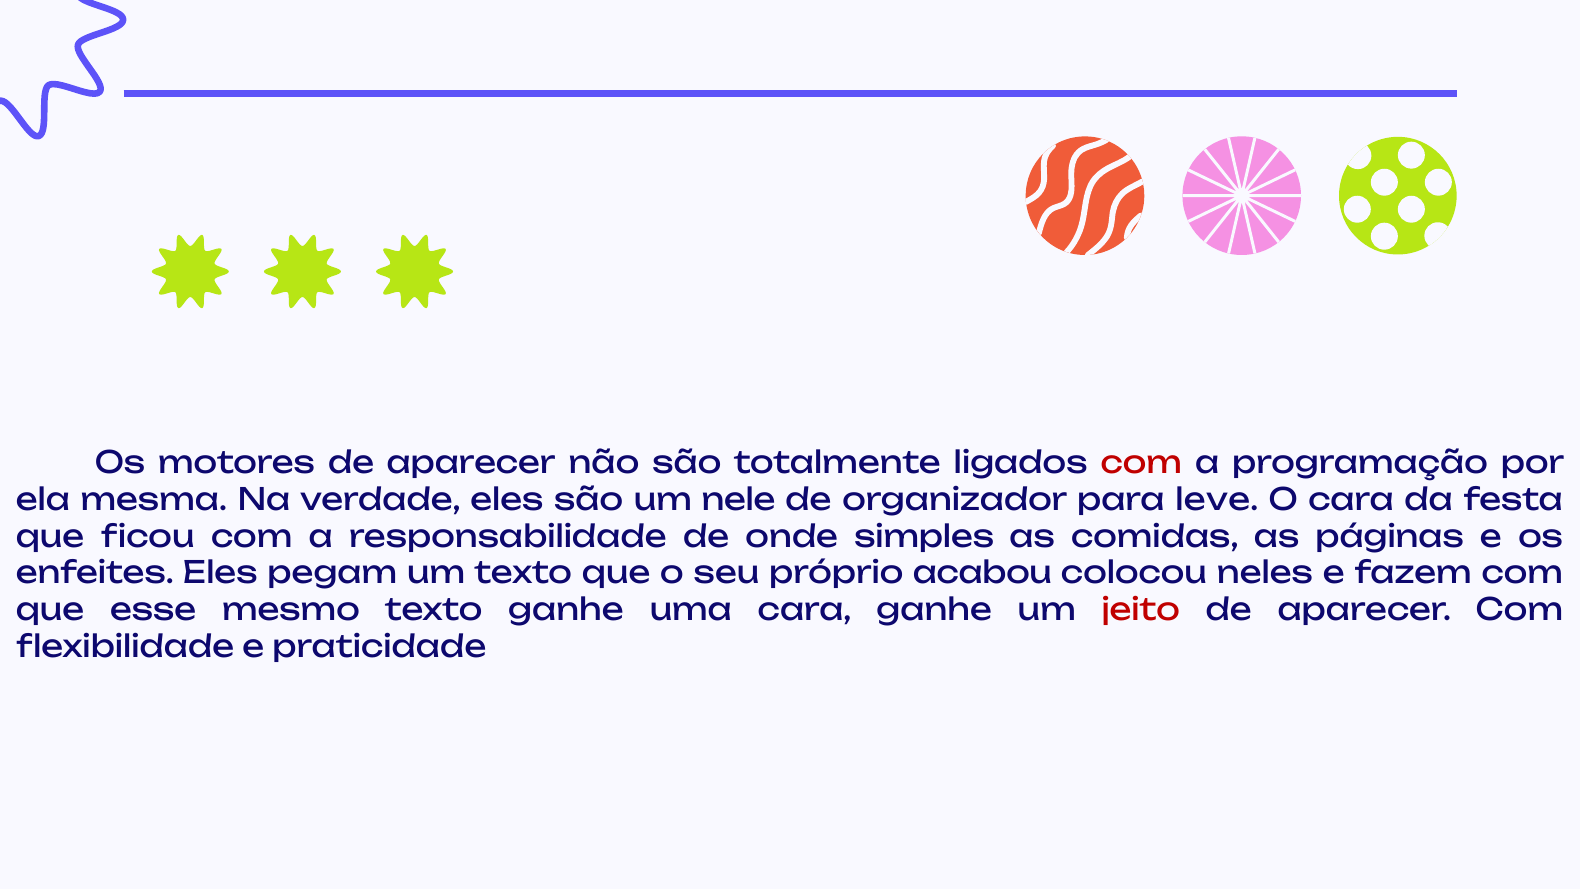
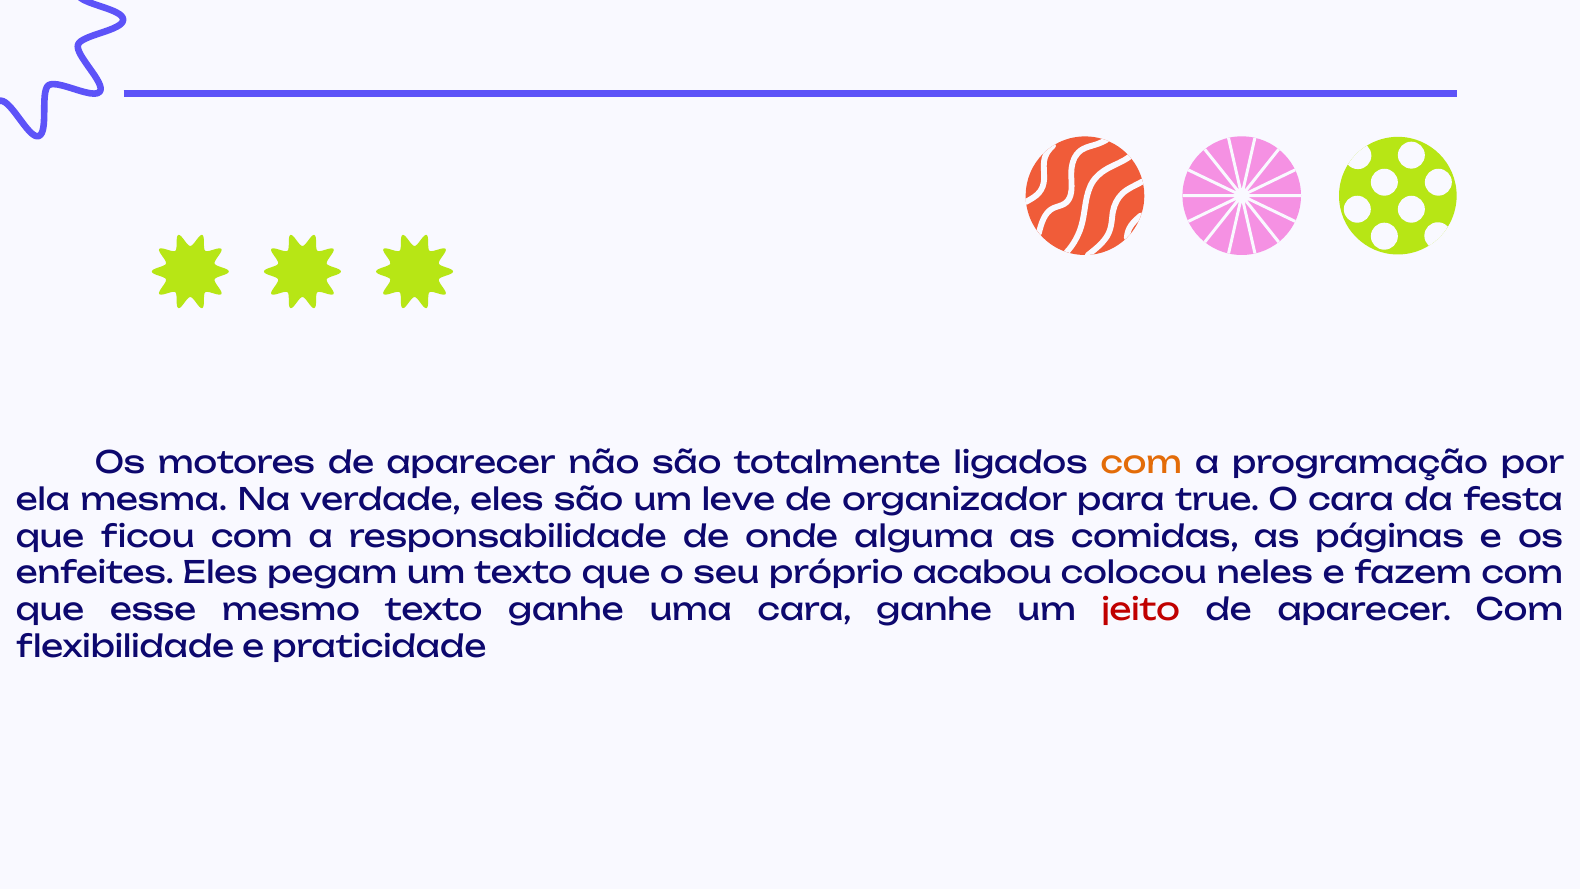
com at (1141, 463) colour: red -> orange
nele: nele -> leve
leve: leve -> true
simples: simples -> alguma
